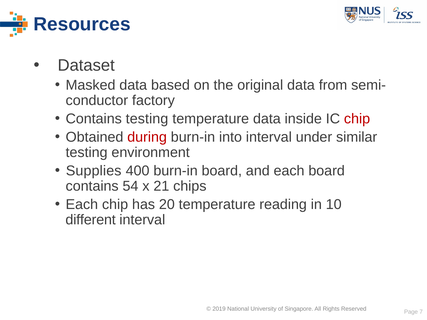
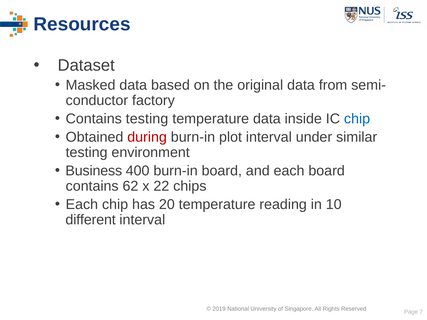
chip at (357, 119) colour: red -> blue
into: into -> plot
Supplies: Supplies -> Business
54: 54 -> 62
21: 21 -> 22
